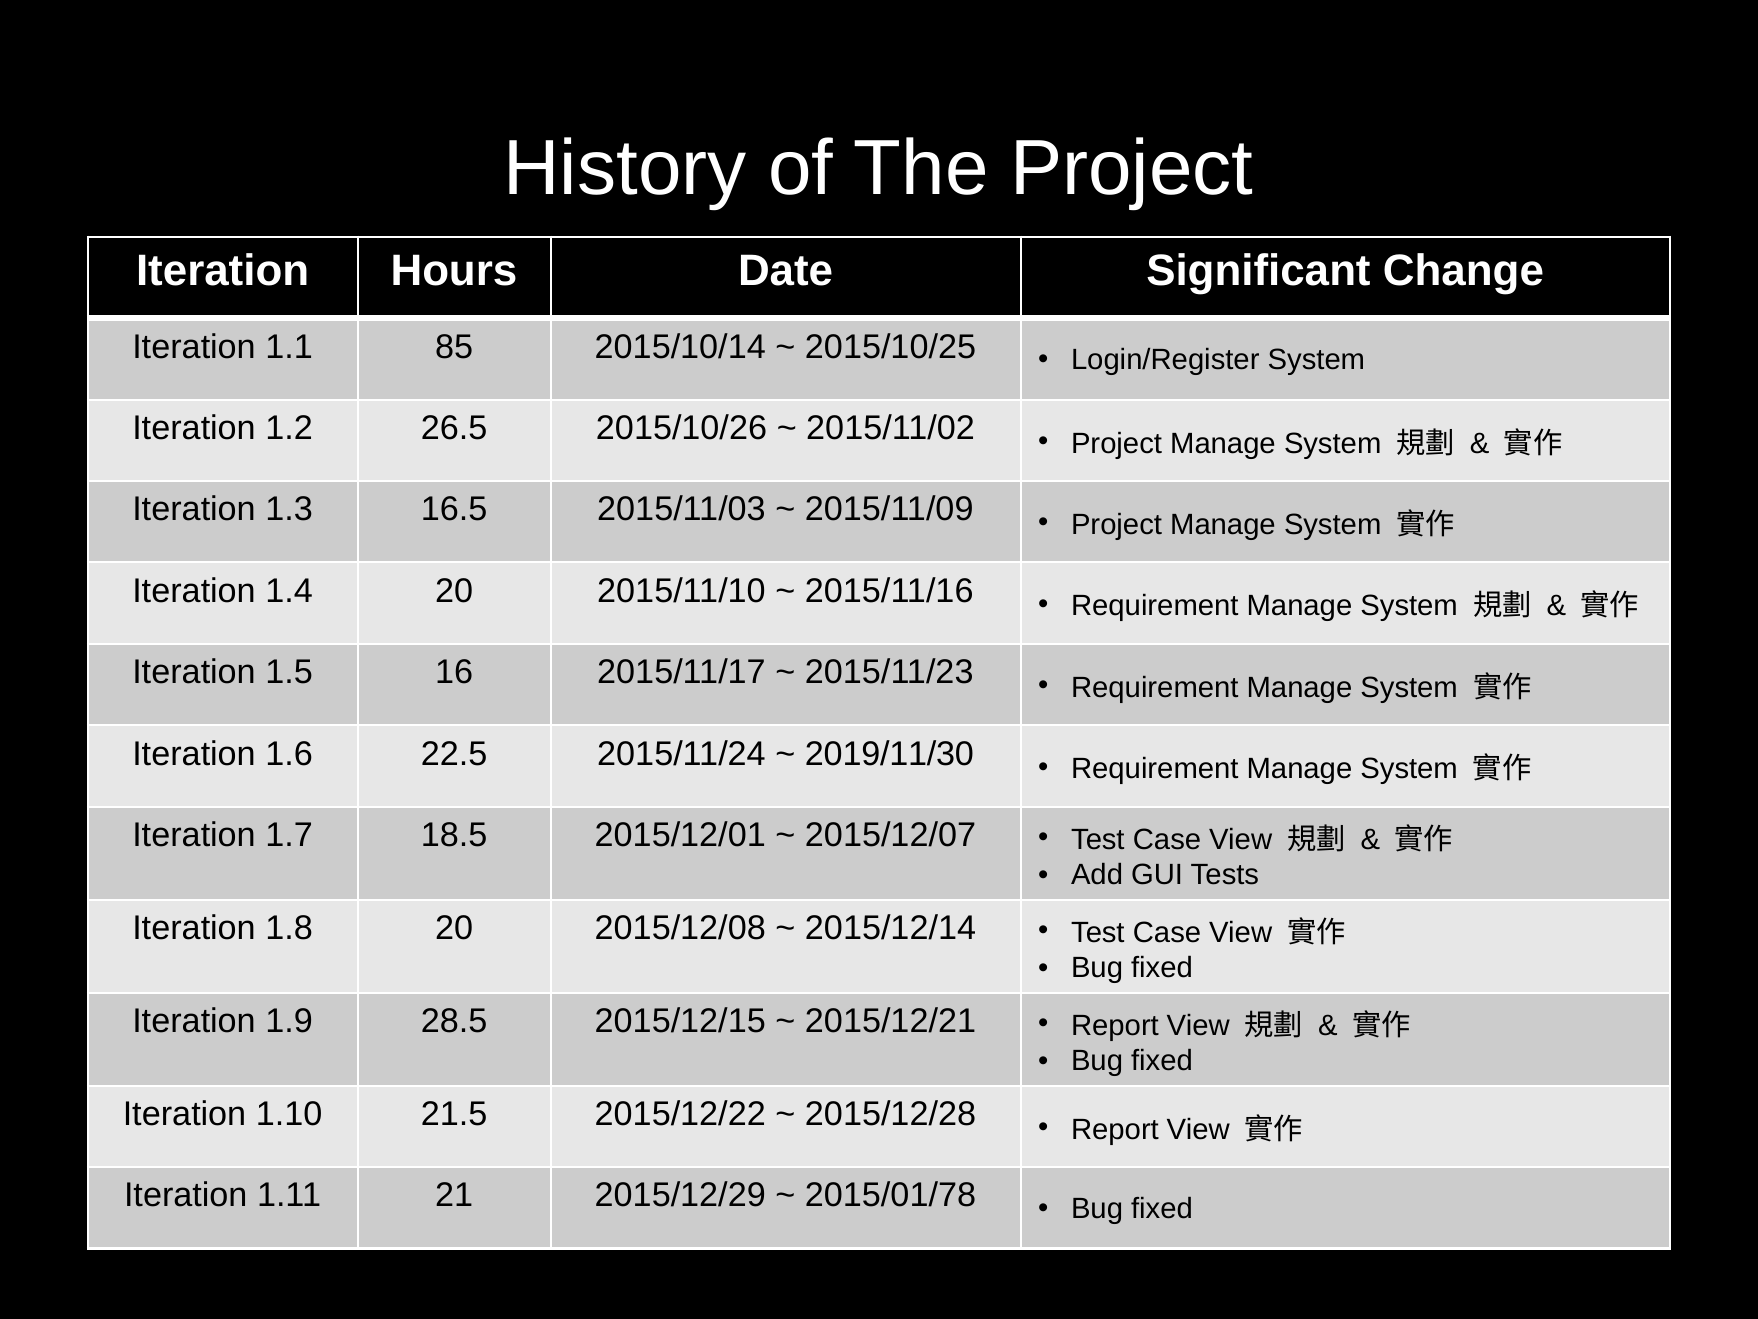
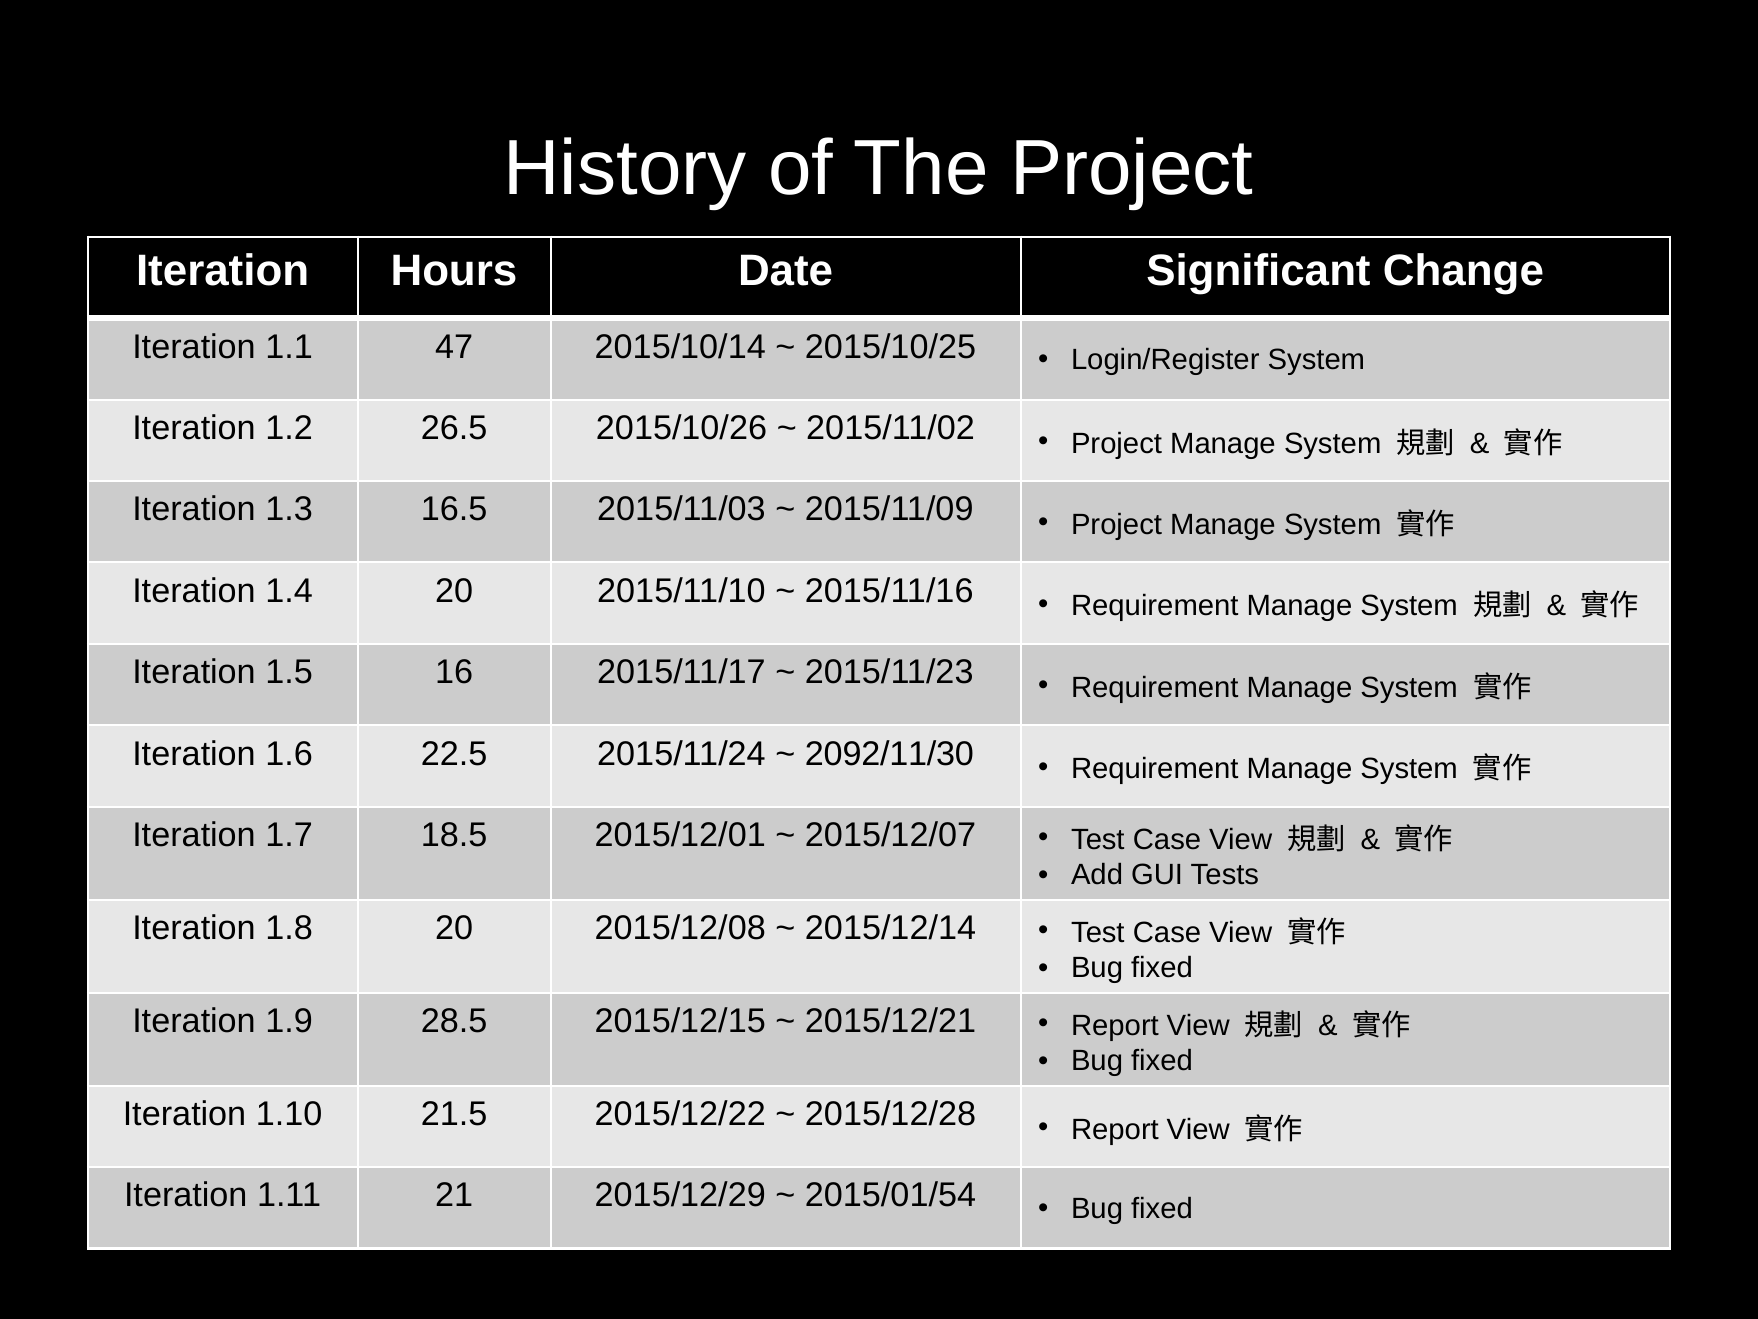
85: 85 -> 47
2019/11/30: 2019/11/30 -> 2092/11/30
2015/01/78: 2015/01/78 -> 2015/01/54
